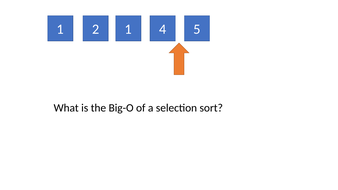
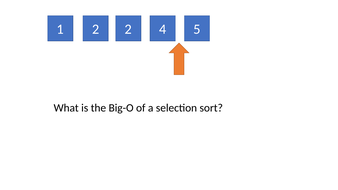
2 1: 1 -> 2
